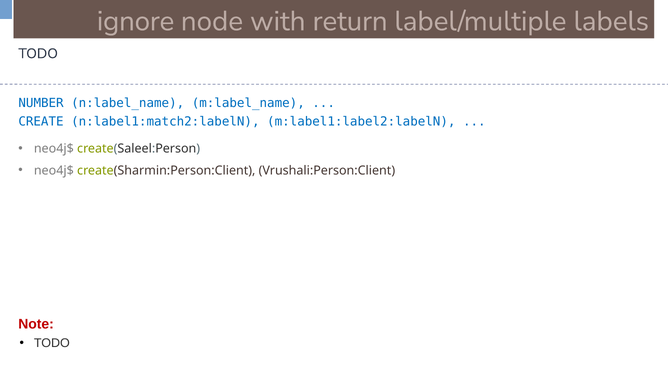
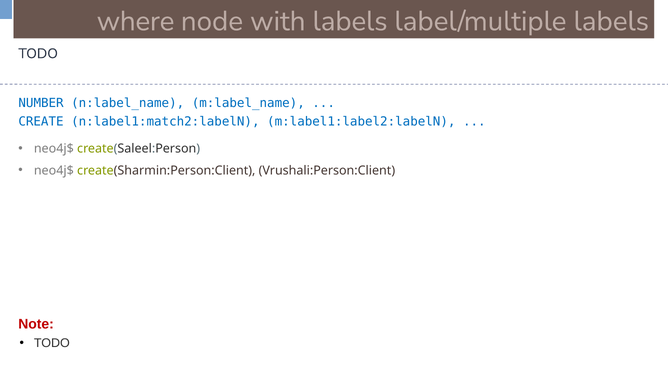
ignore: ignore -> where
with return: return -> labels
